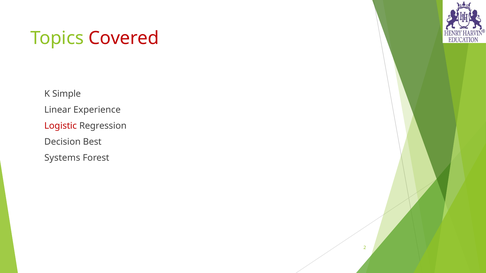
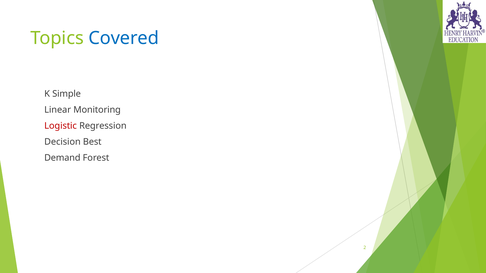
Covered colour: red -> blue
Experience: Experience -> Monitoring
Systems: Systems -> Demand
